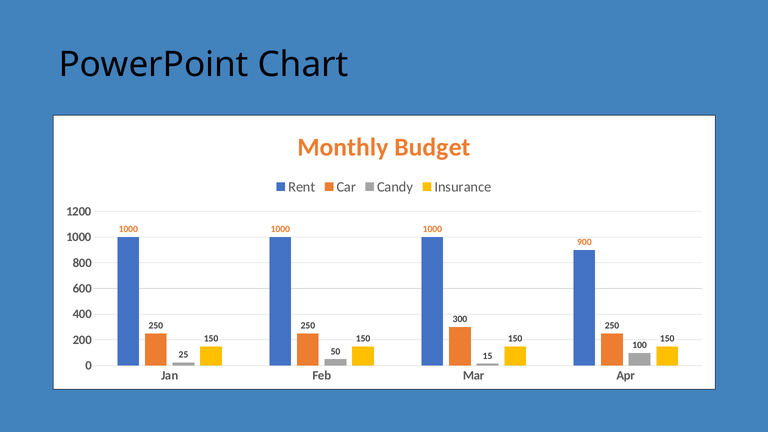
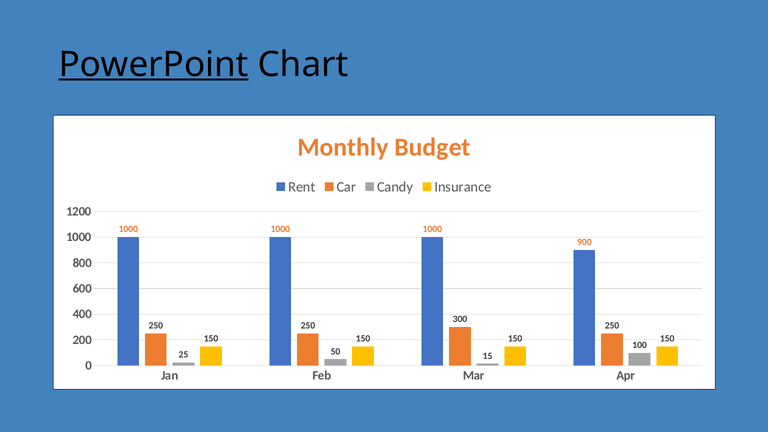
PowerPoint underline: none -> present
